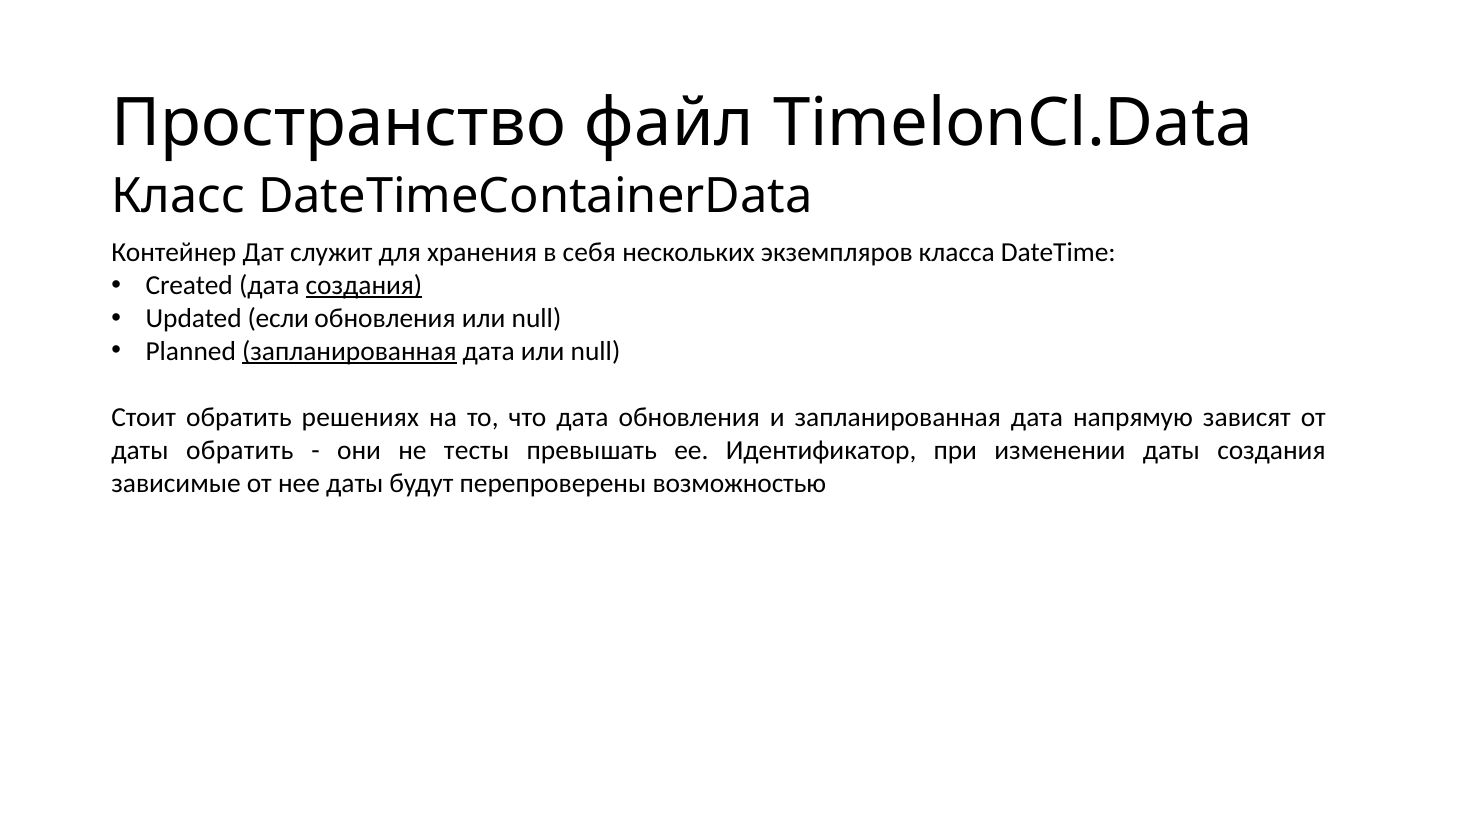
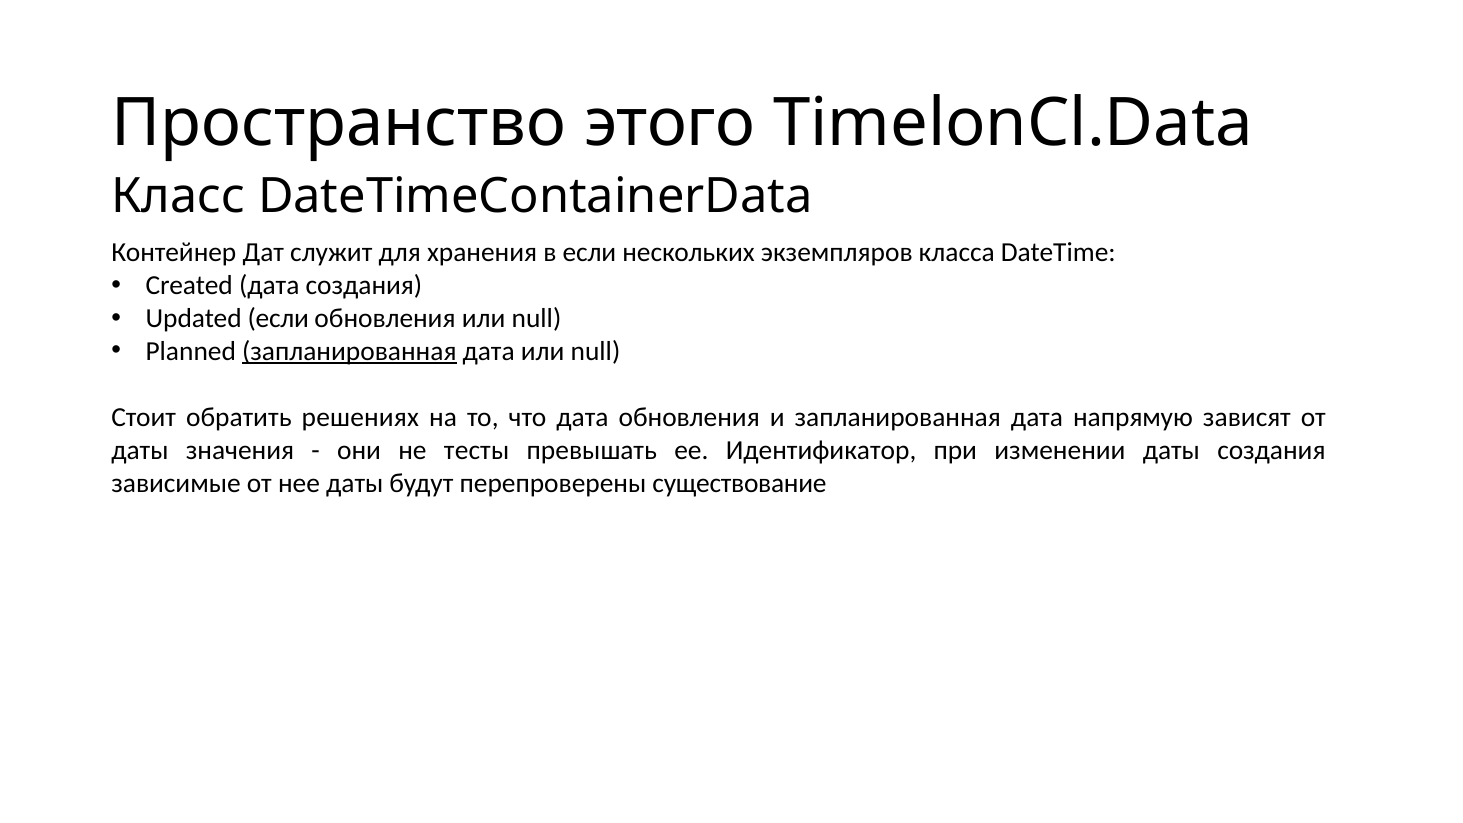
файл: файл -> этого
в себя: себя -> если
создания at (364, 285) underline: present -> none
даты обратить: обратить -> значения
возможностью: возможностью -> существование
